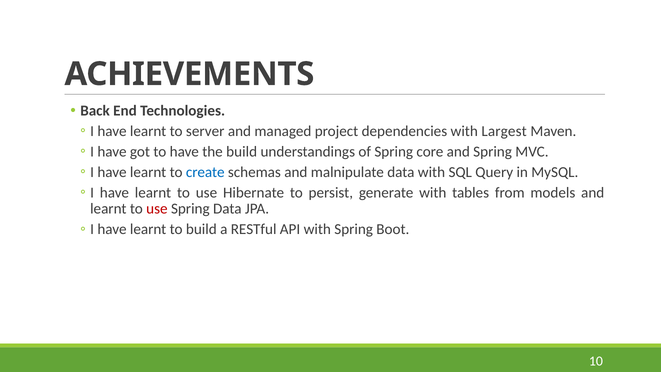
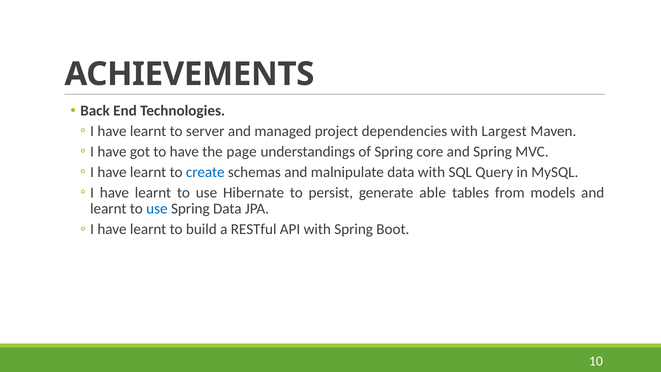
the build: build -> page
generate with: with -> able
use at (157, 209) colour: red -> blue
